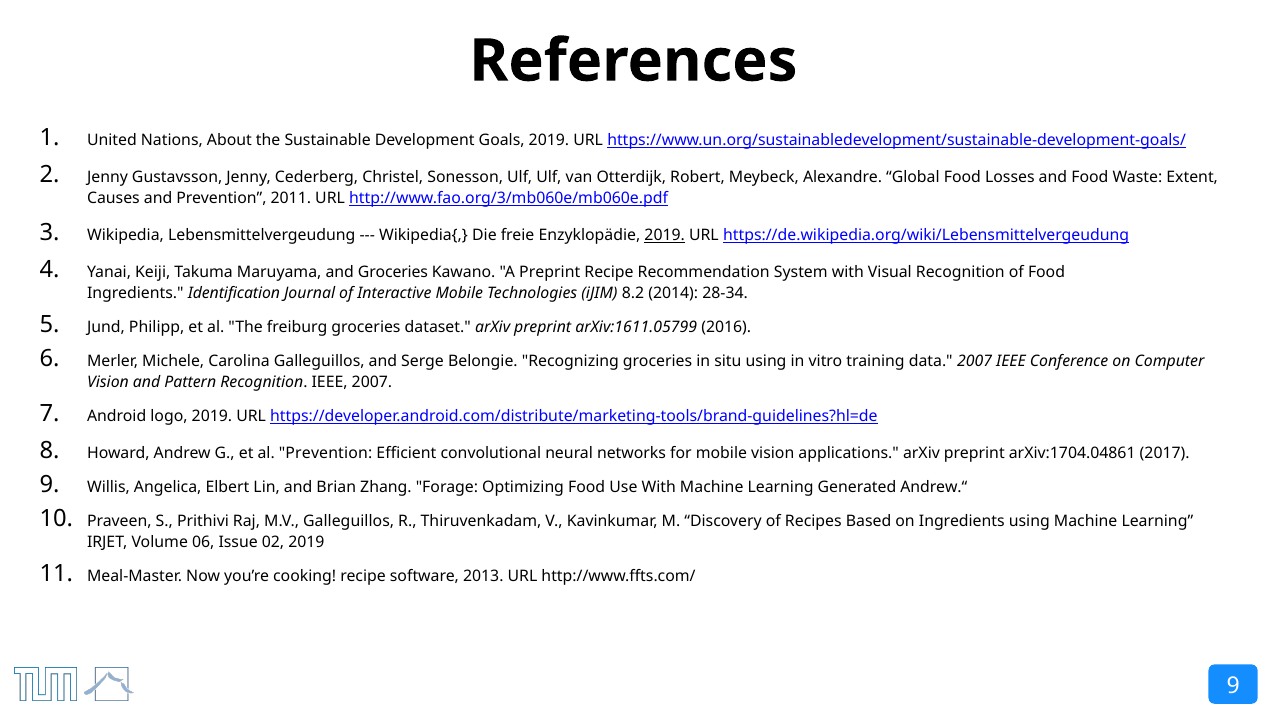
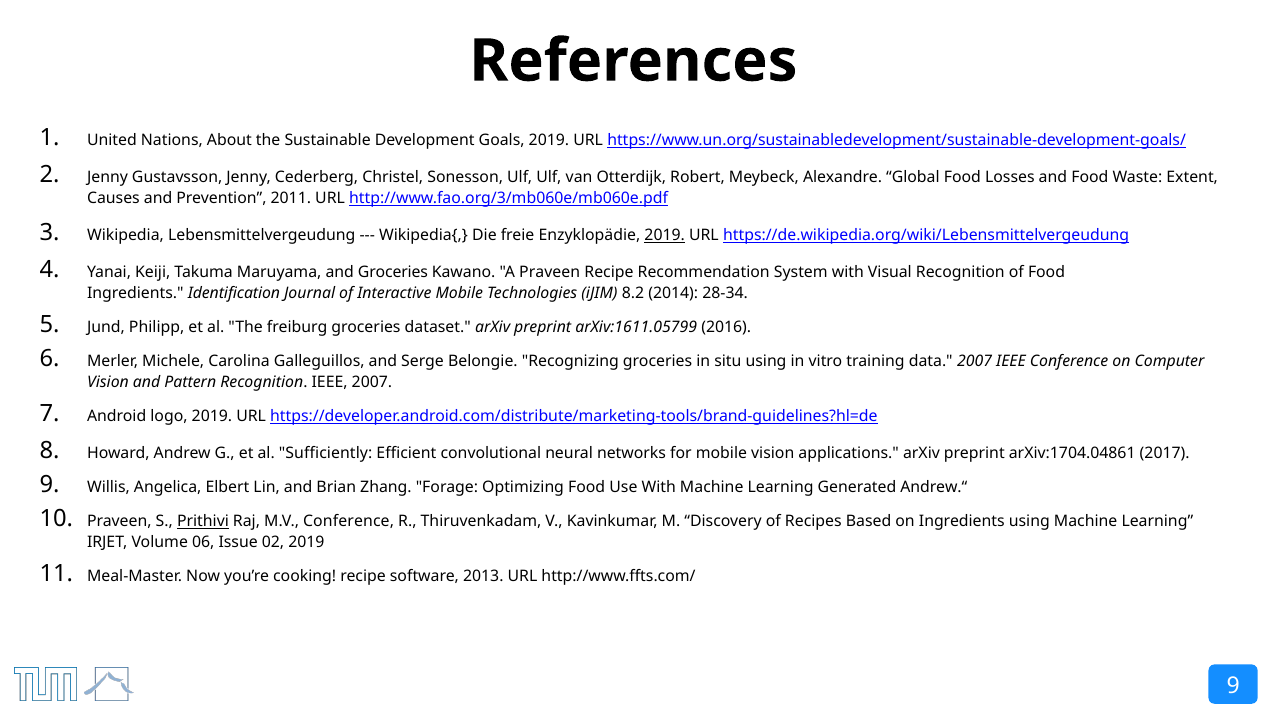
A Preprint: Preprint -> Praveen
al Prevention: Prevention -> Sufficiently
Prithivi underline: none -> present
M.V Galleguillos: Galleguillos -> Conference
